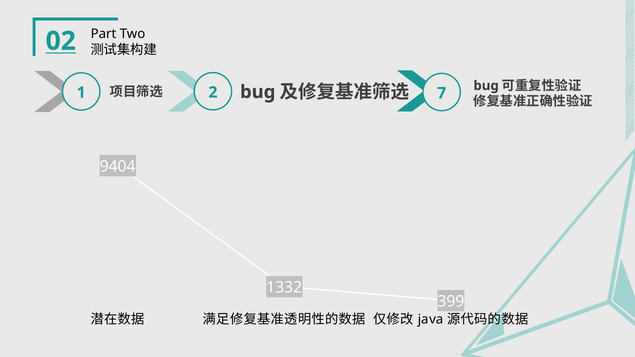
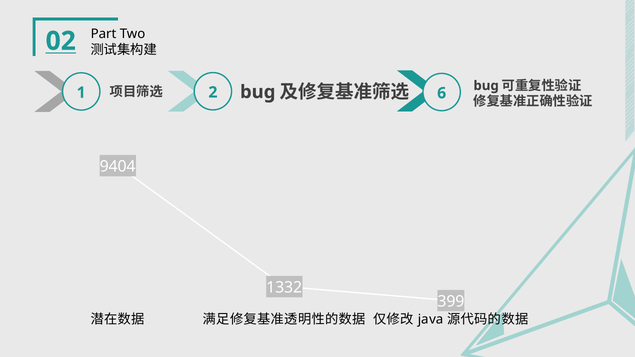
7: 7 -> 6
